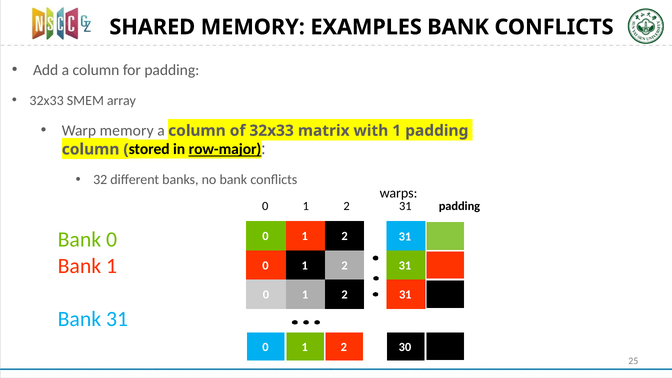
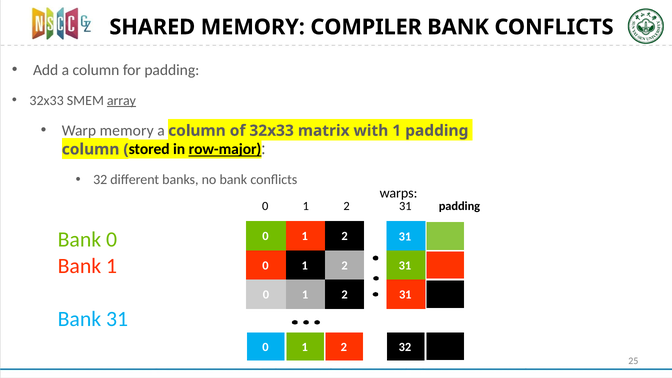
EXAMPLES: EXAMPLES -> COMPILER
array underline: none -> present
2 30: 30 -> 32
